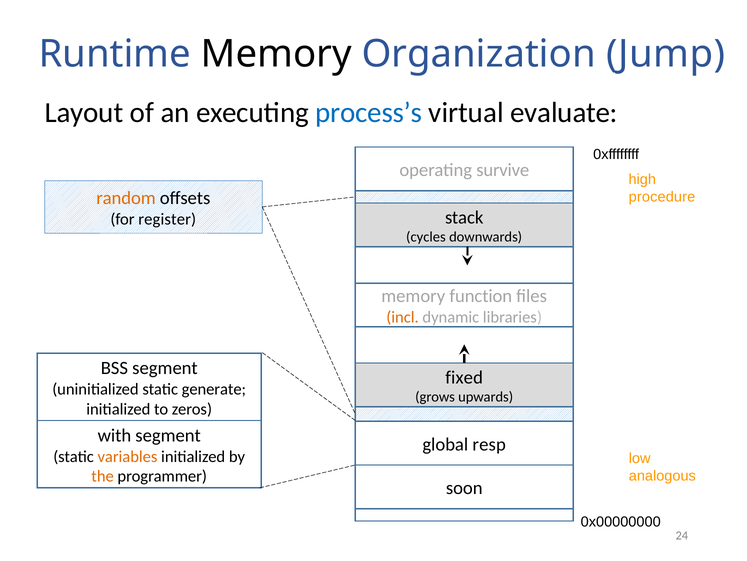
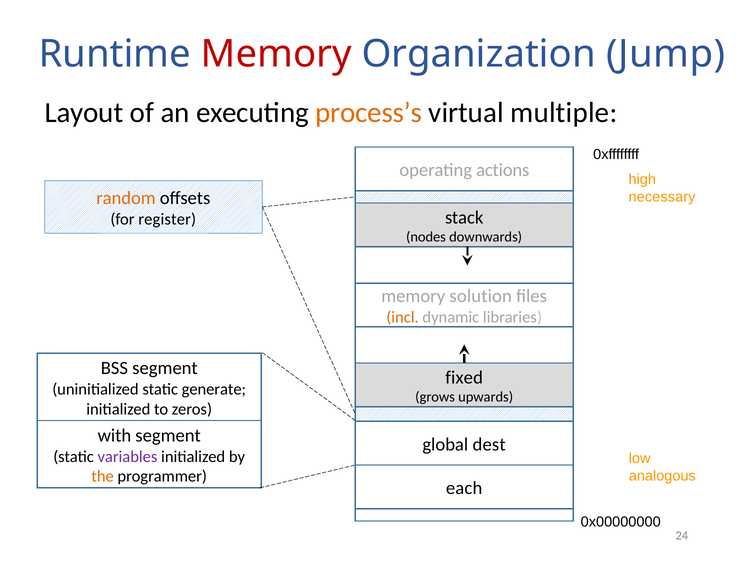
Memory at (276, 54) colour: black -> red
process’s colour: blue -> orange
evaluate: evaluate -> multiple
survive: survive -> actions
procedure: procedure -> necessary
cycles: cycles -> nodes
function: function -> solution
resp: resp -> dest
variables colour: orange -> purple
soon: soon -> each
